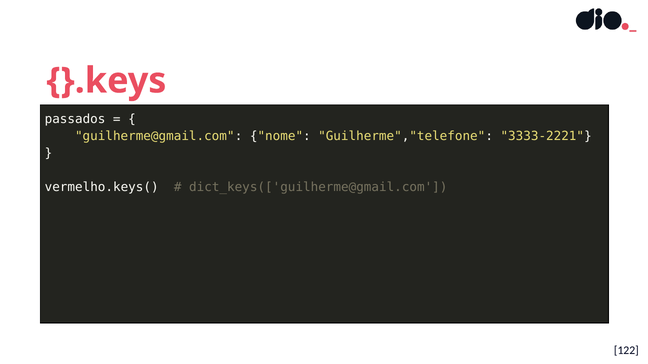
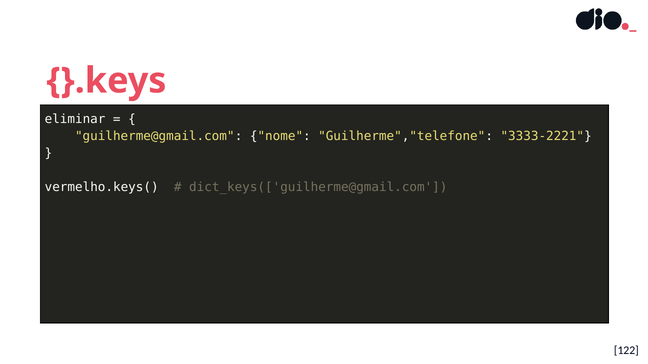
passados: passados -> eliminar
